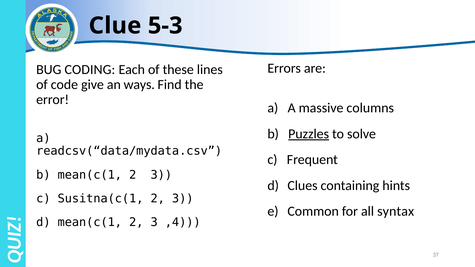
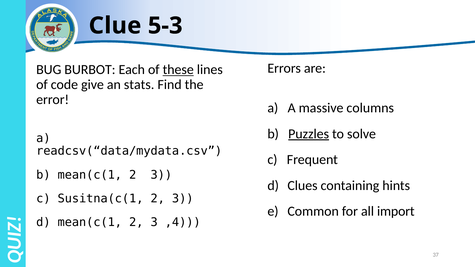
CODING: CODING -> BURBOT
these underline: none -> present
ways: ways -> stats
syntax: syntax -> import
